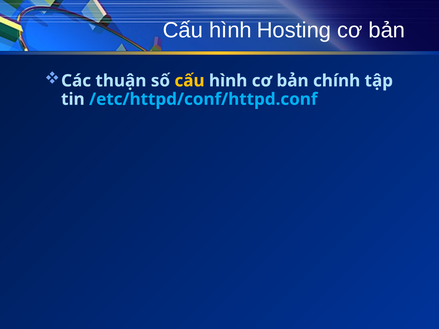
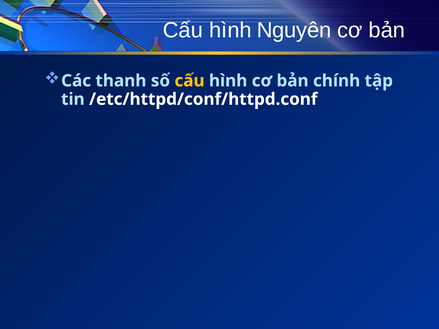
Hosting: Hosting -> Nguyên
thuận: thuận -> thanh
/etc/httpd/conf/httpd.conf colour: light blue -> white
